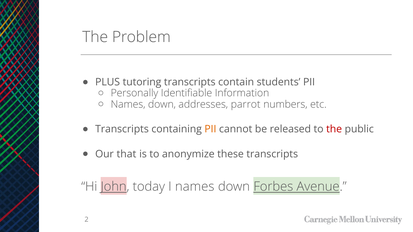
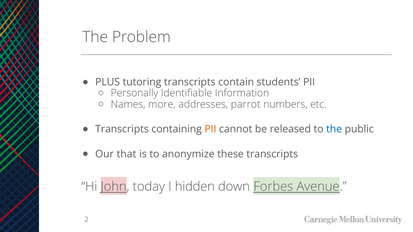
down at (162, 104): down -> more
the at (334, 129) colour: red -> blue
I names: names -> hidden
